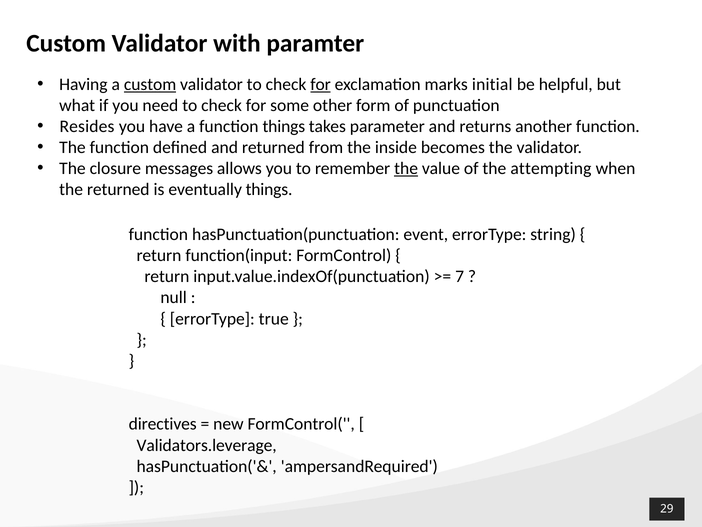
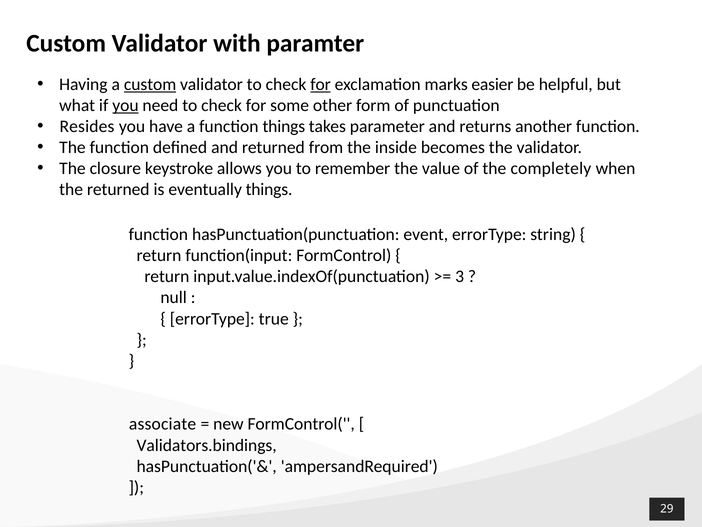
initial: initial -> easier
you at (125, 105) underline: none -> present
messages: messages -> keystroke
the at (406, 168) underline: present -> none
attempting: attempting -> completely
7: 7 -> 3
directives: directives -> associate
Validators.leverage: Validators.leverage -> Validators.bindings
